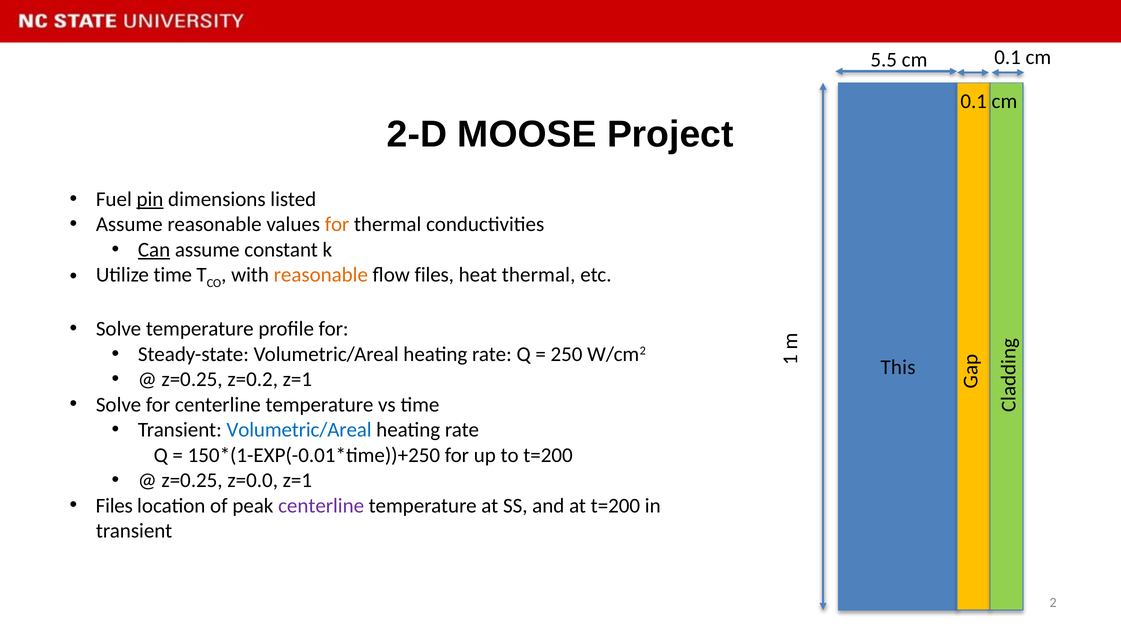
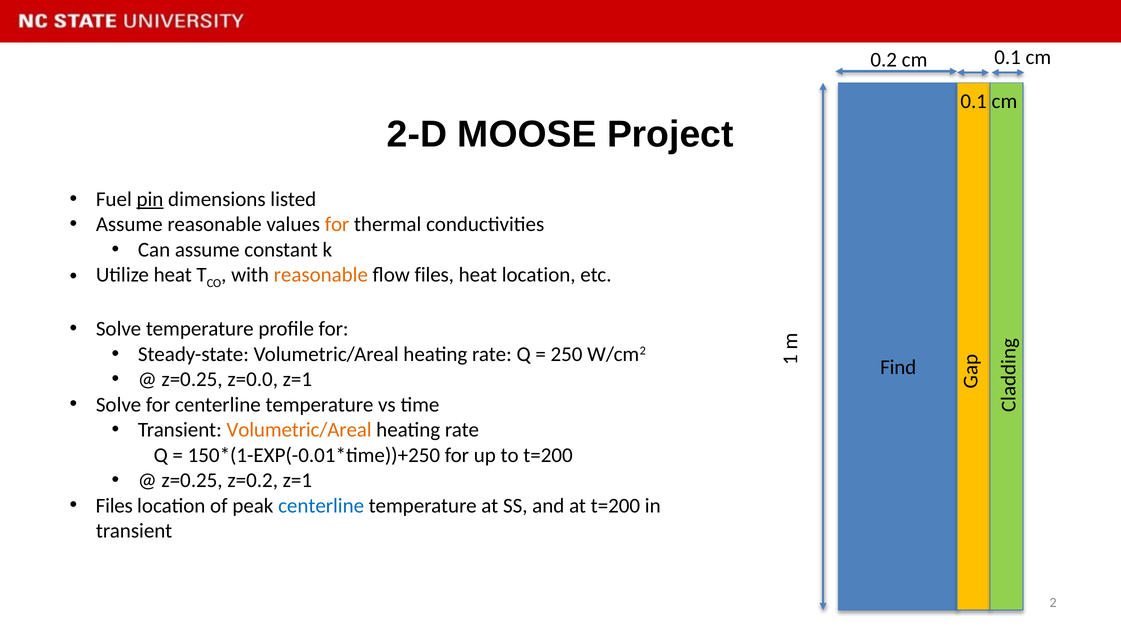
5.5: 5.5 -> 0.2
Can underline: present -> none
Utilize time: time -> heat
heat thermal: thermal -> location
This: This -> Find
z=0.2: z=0.2 -> z=0.0
Volumetric/Areal at (299, 430) colour: blue -> orange
z=0.0: z=0.0 -> z=0.2
centerline at (321, 505) colour: purple -> blue
